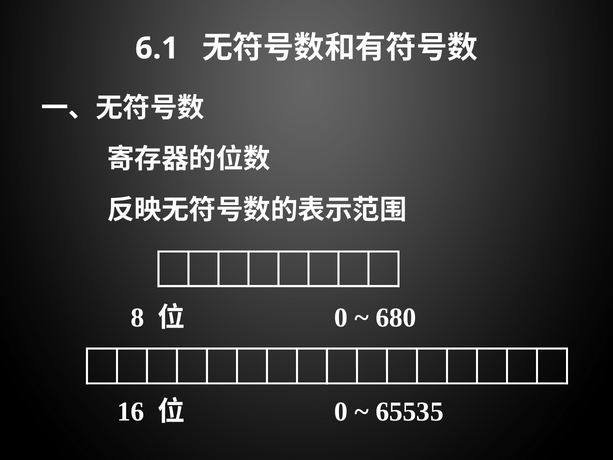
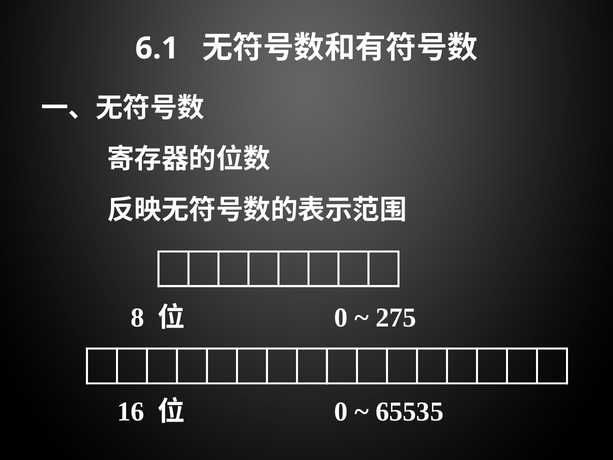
680: 680 -> 275
